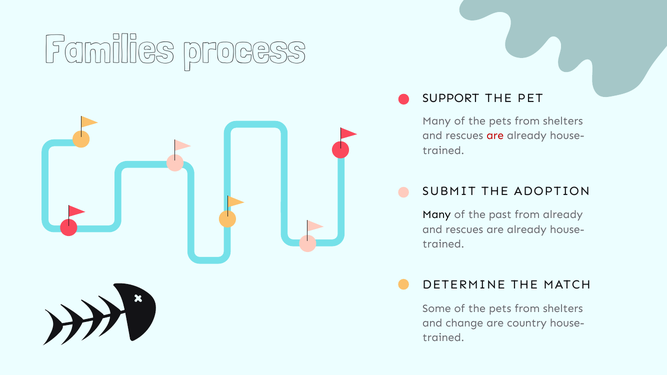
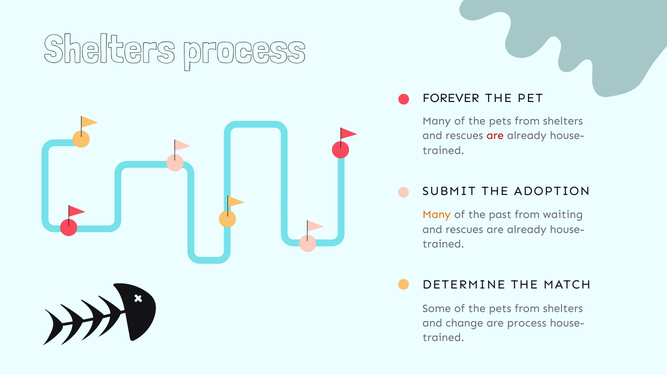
Families at (110, 50): Families -> Shelters
SUPPORT: SUPPORT -> FOREVER
Many at (437, 215) colour: black -> orange
from already: already -> waiting
are country: country -> process
